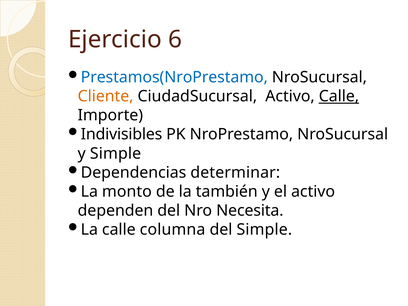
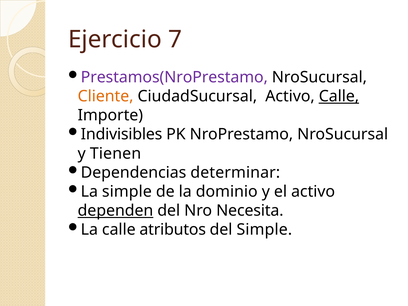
6: 6 -> 7
Prestamos(NroPrestamo colour: blue -> purple
y Simple: Simple -> Tienen
La monto: monto -> simple
también: también -> dominio
dependen underline: none -> present
columna: columna -> atributos
